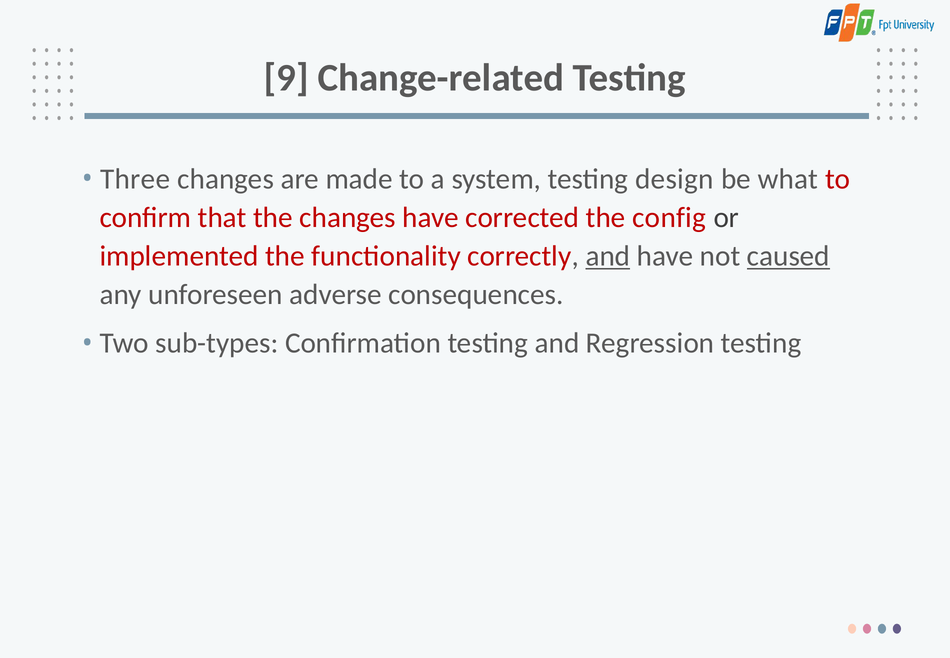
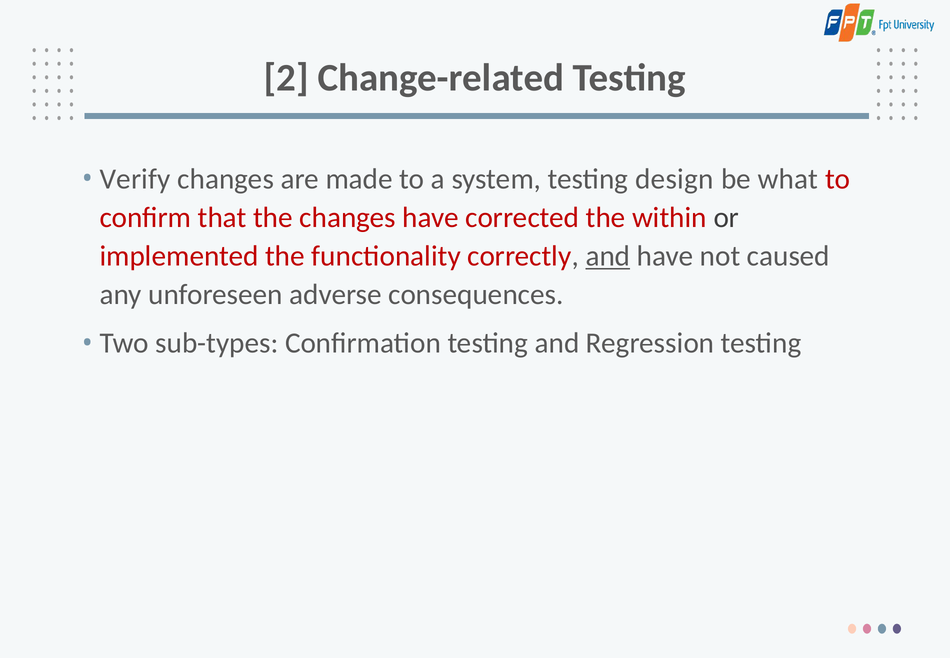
9: 9 -> 2
Three: Three -> Verify
config: config -> within
caused underline: present -> none
